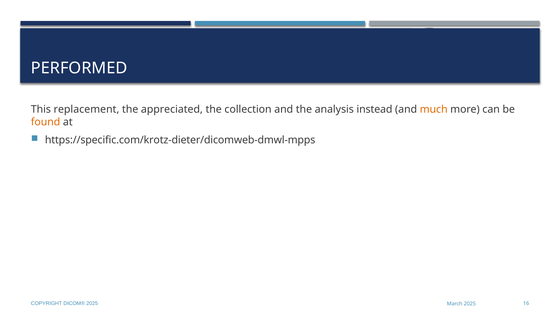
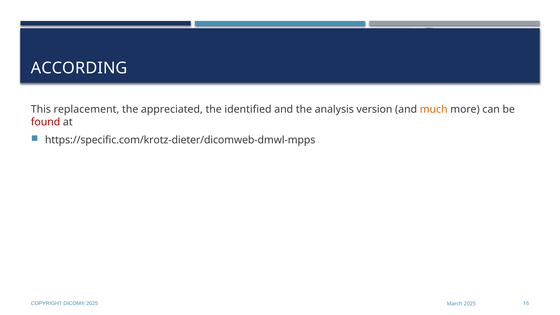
PERFORMED: PERFORMED -> ACCORDING
collection: collection -> identified
instead: instead -> version
found colour: orange -> red
